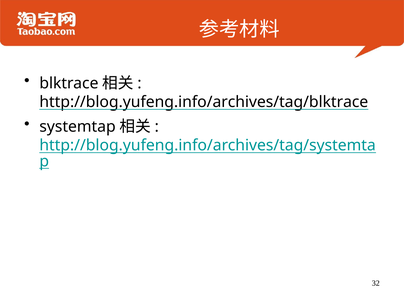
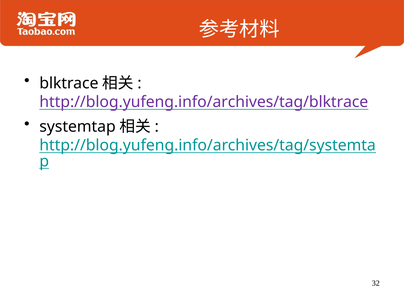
http://blog.yufeng.info/archives/tag/blktrace colour: black -> purple
